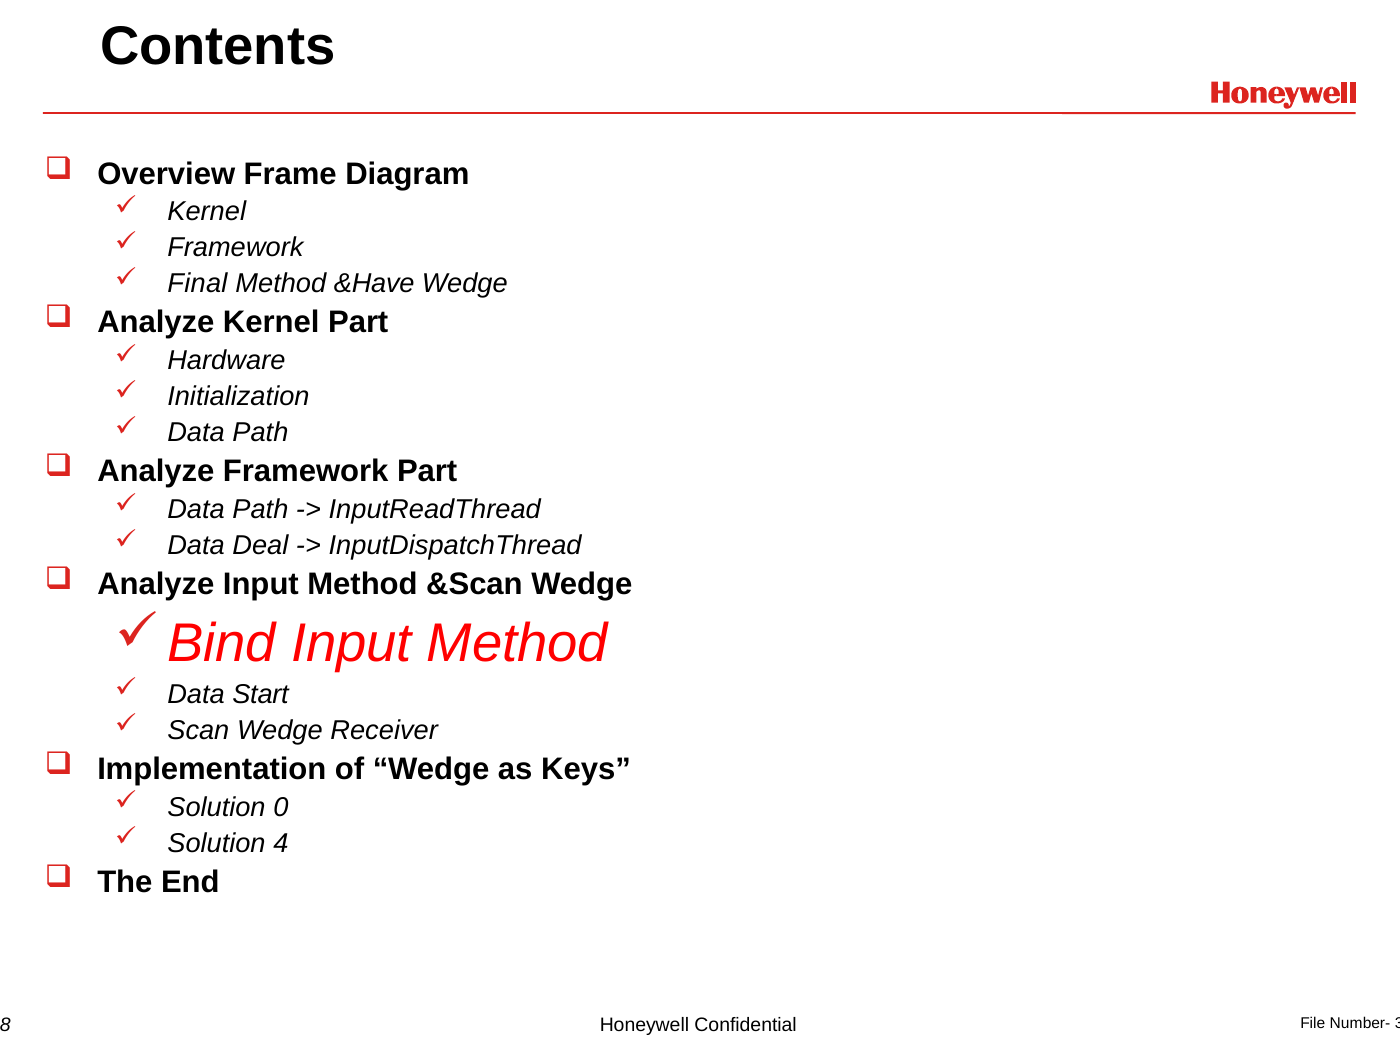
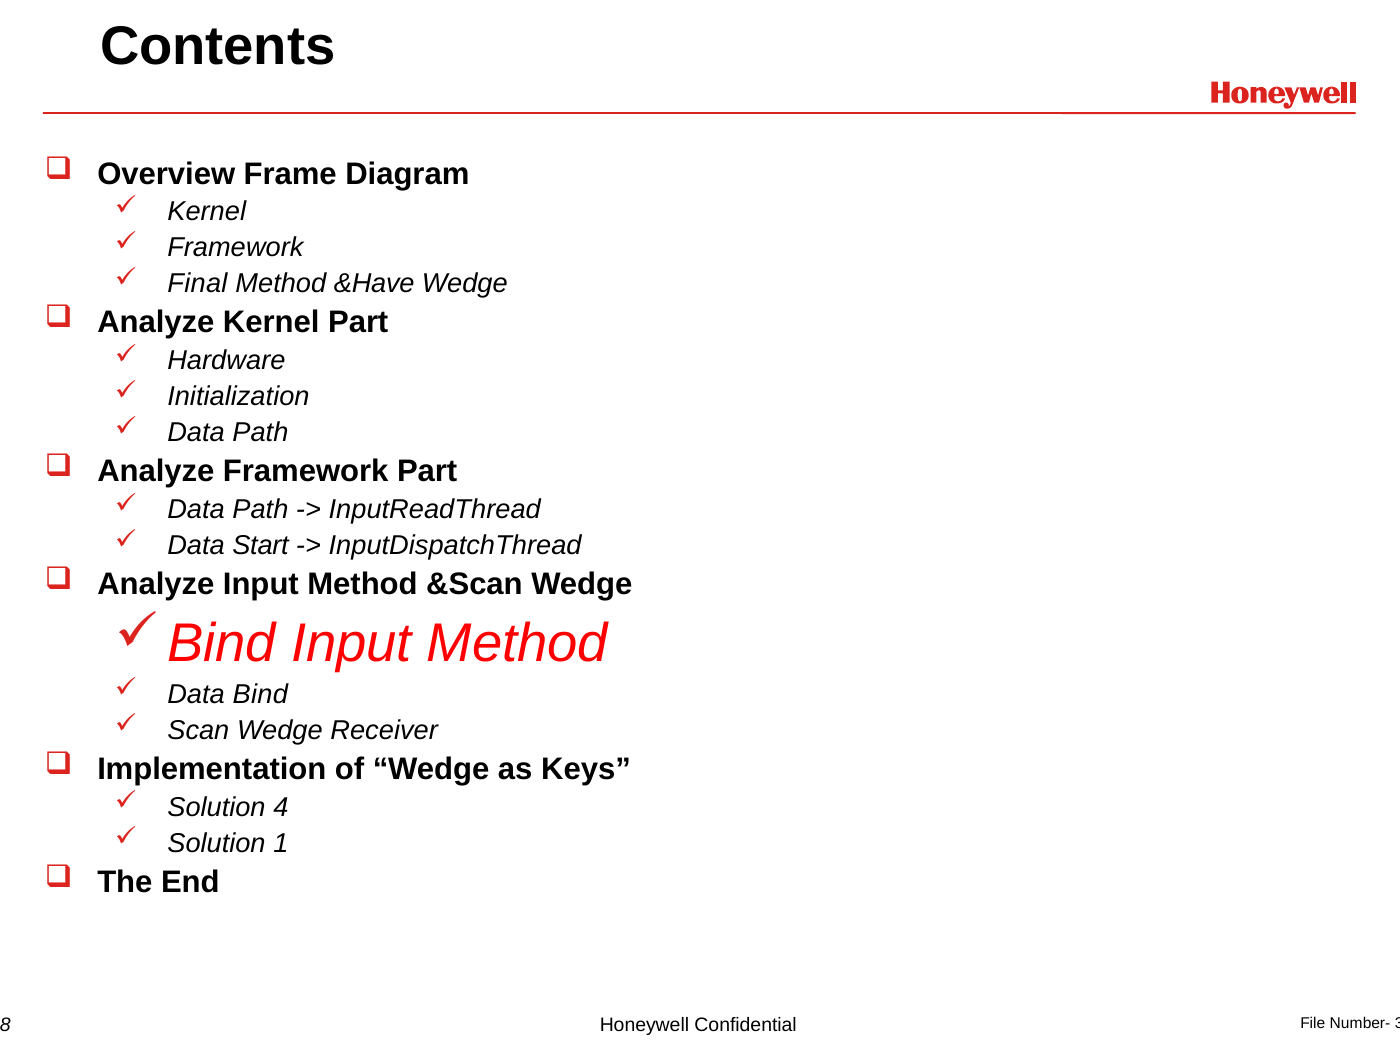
Deal: Deal -> Start
Start: Start -> Bind
0: 0 -> 4
4: 4 -> 1
